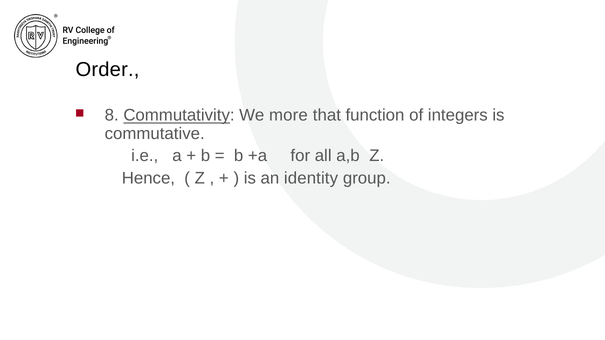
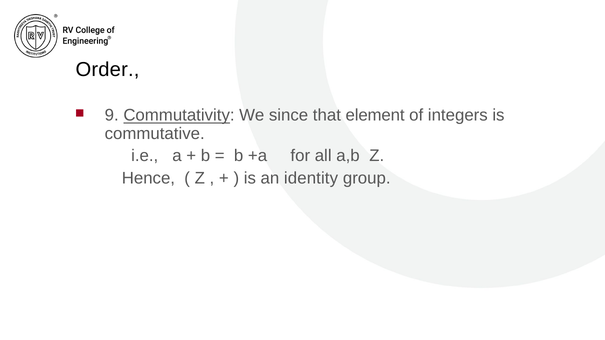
8: 8 -> 9
more: more -> since
function: function -> element
